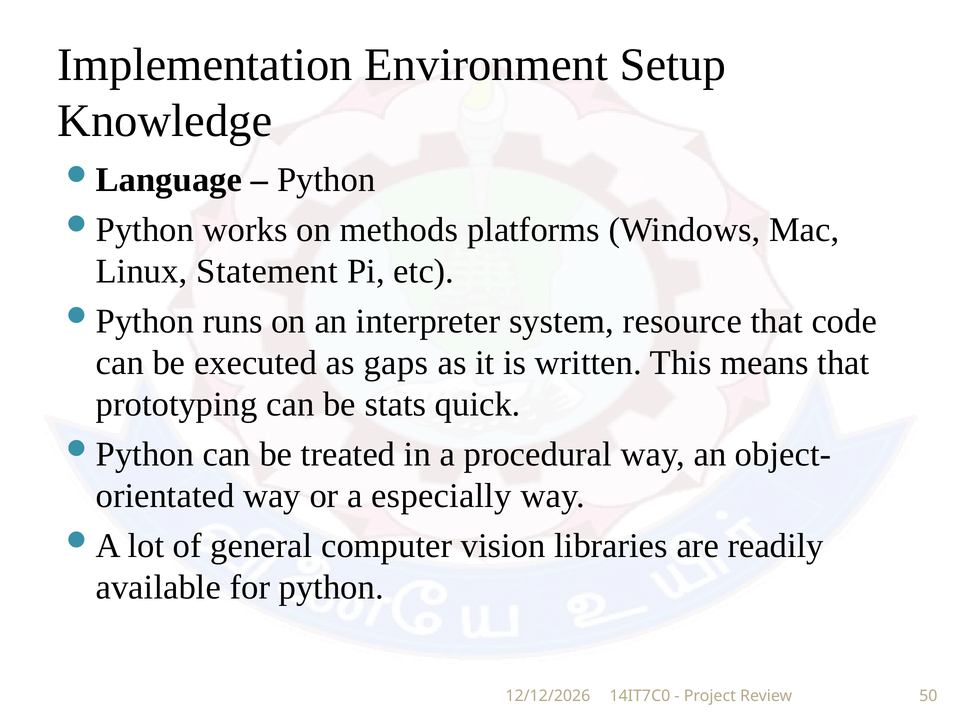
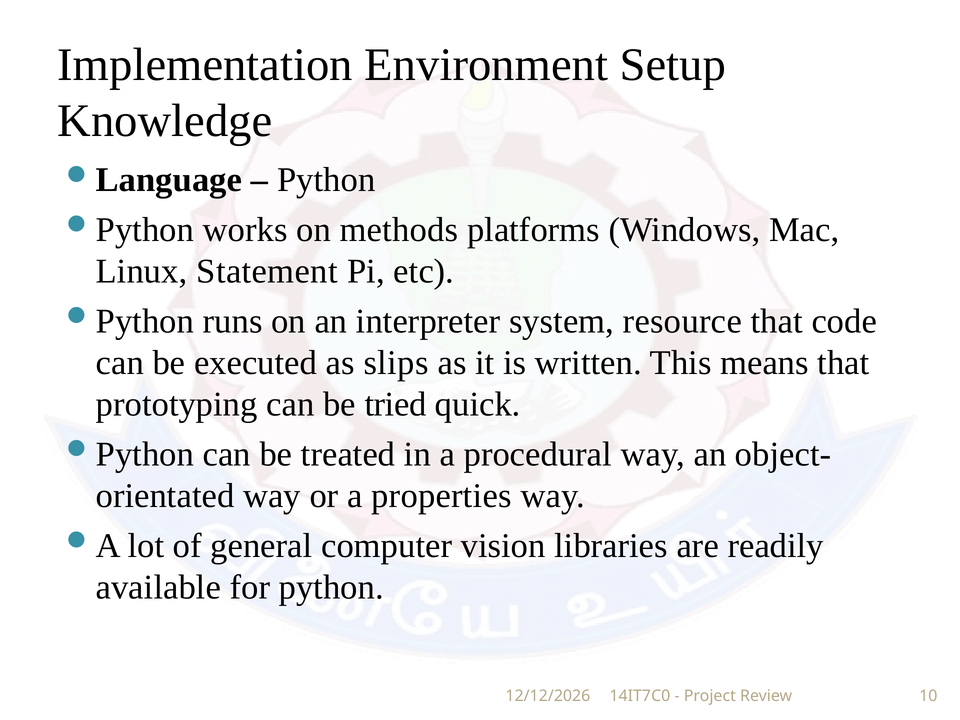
gaps: gaps -> slips
stats: stats -> tried
especially: especially -> properties
50: 50 -> 10
